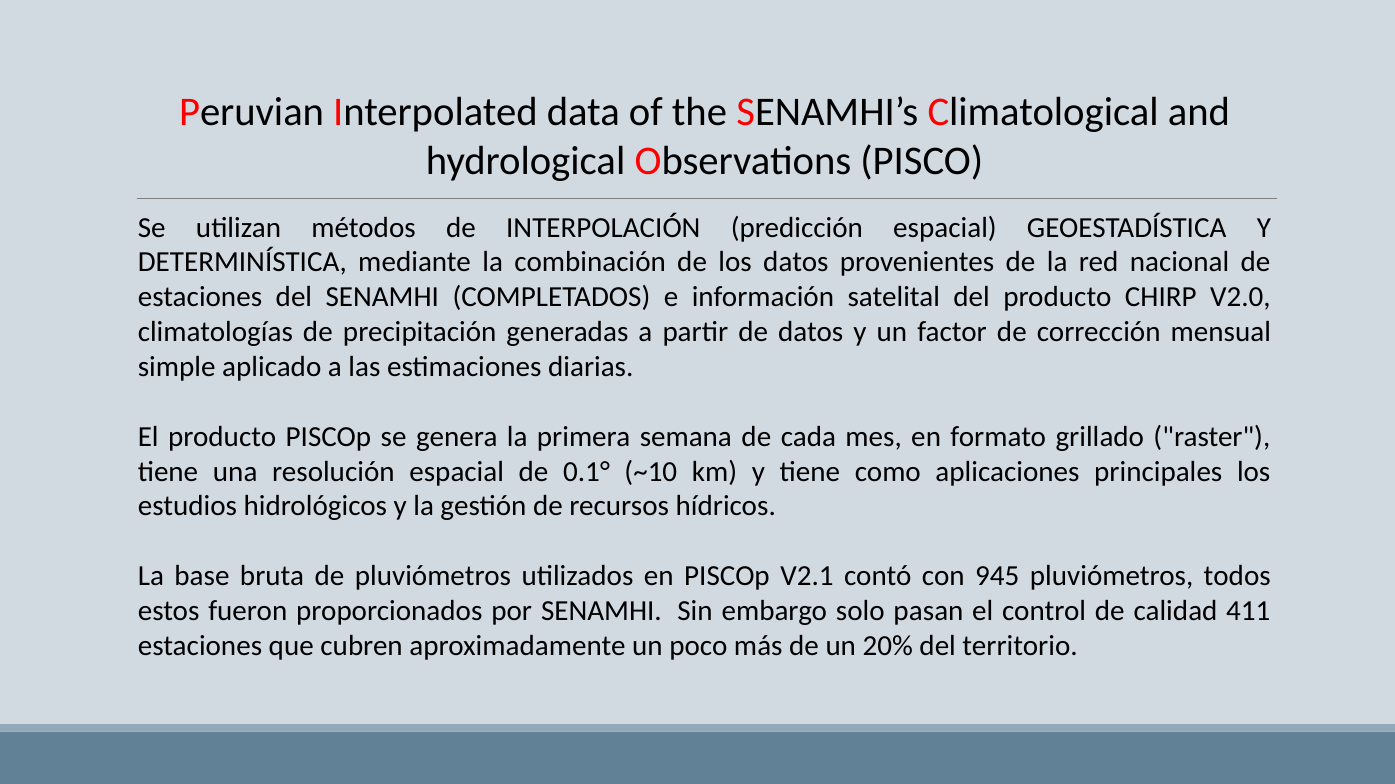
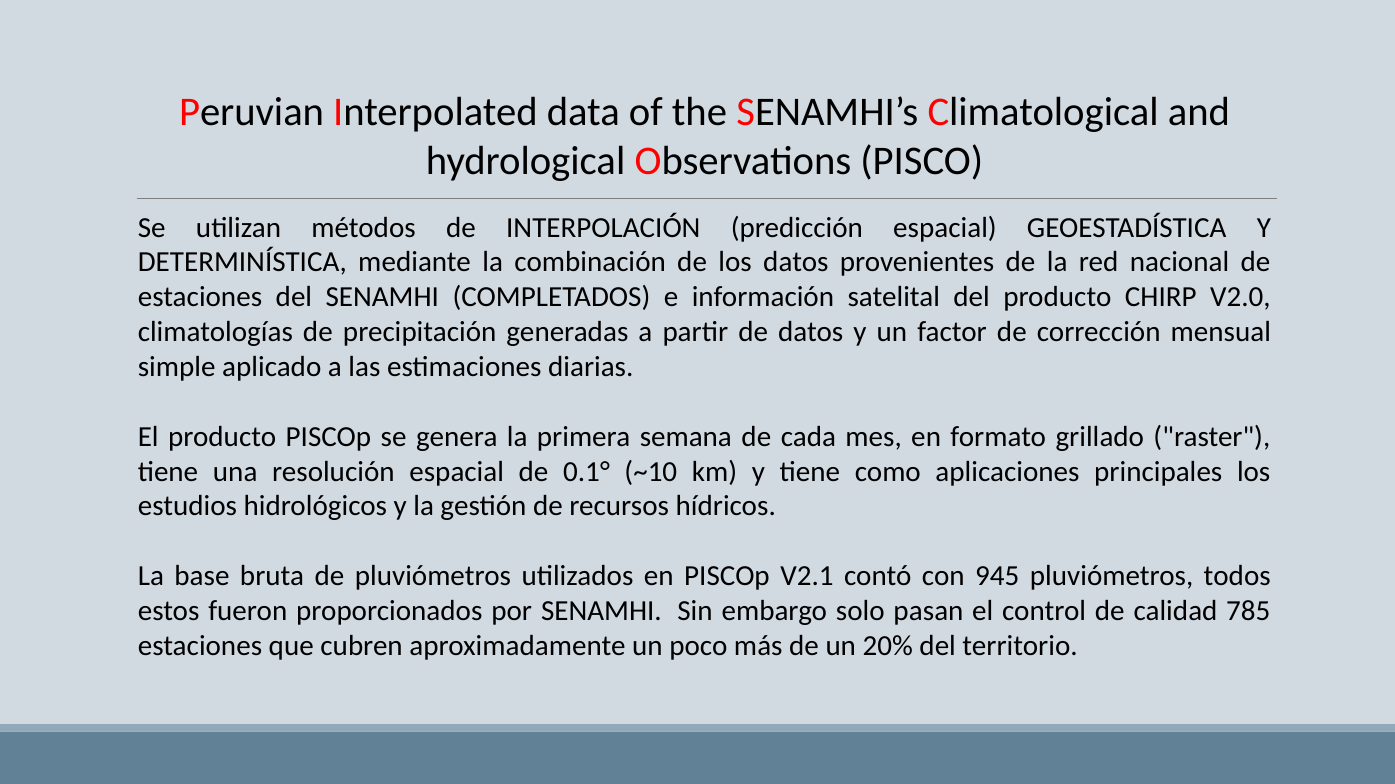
411: 411 -> 785
